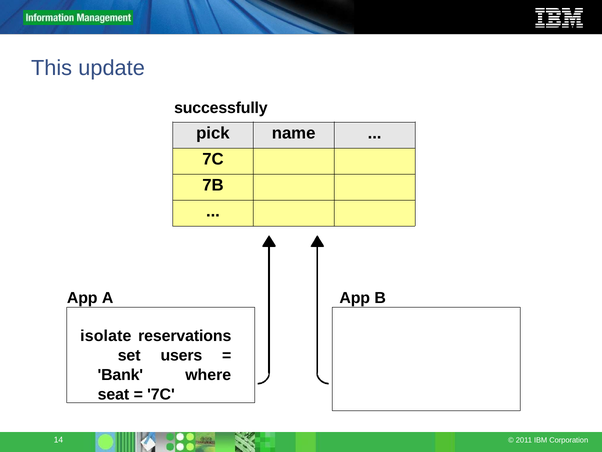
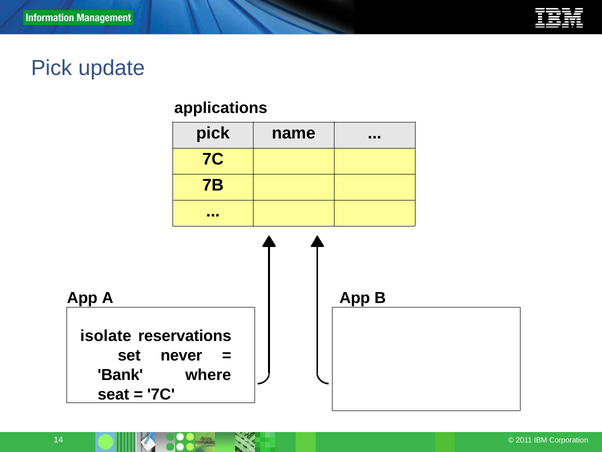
This at (52, 68): This -> Pick
successfully: successfully -> applications
users: users -> never
